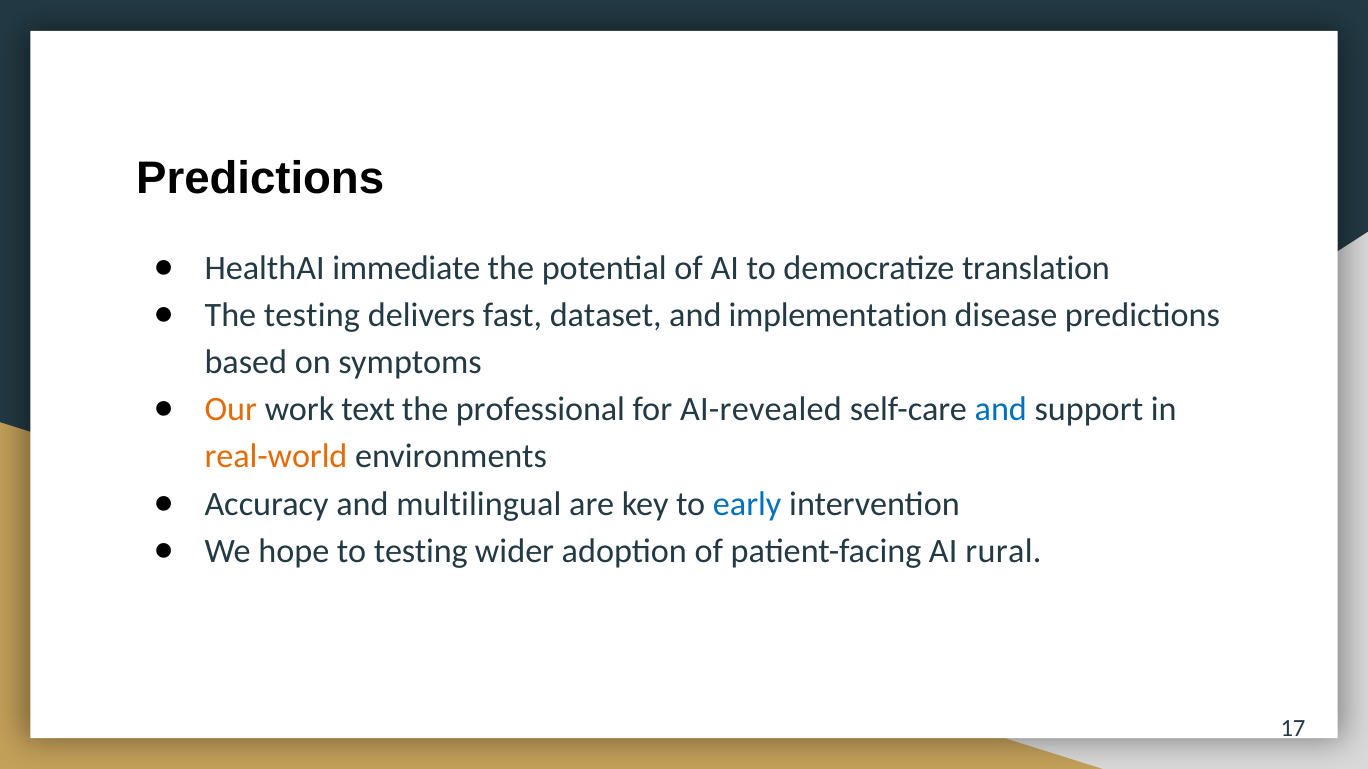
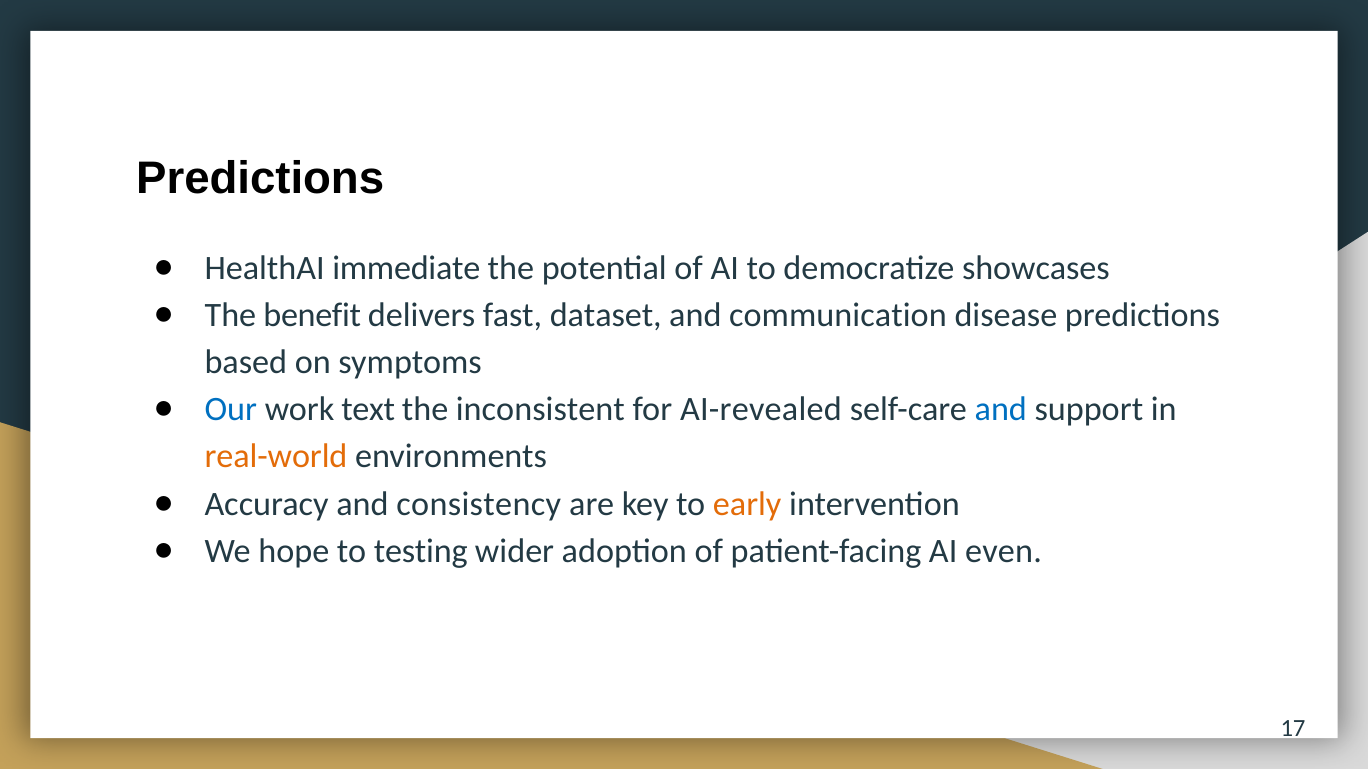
translation: translation -> showcases
The testing: testing -> benefit
implementation: implementation -> communication
Our colour: orange -> blue
professional: professional -> inconsistent
multilingual: multilingual -> consistency
early colour: blue -> orange
rural: rural -> even
